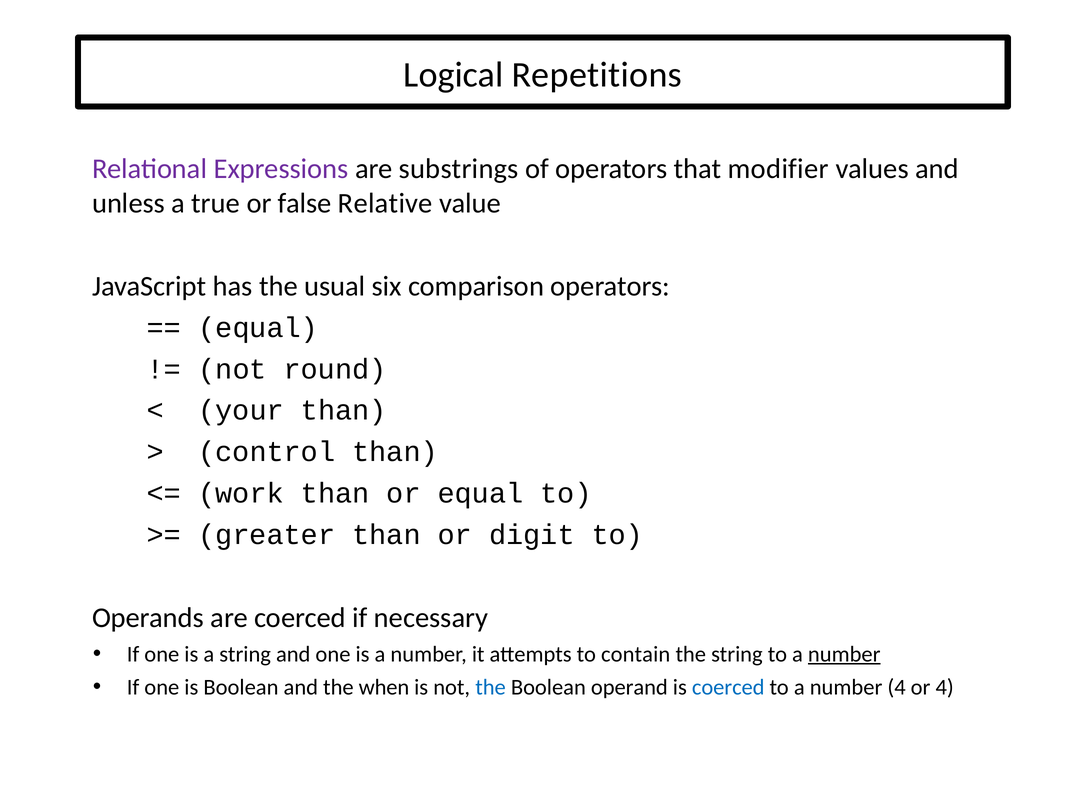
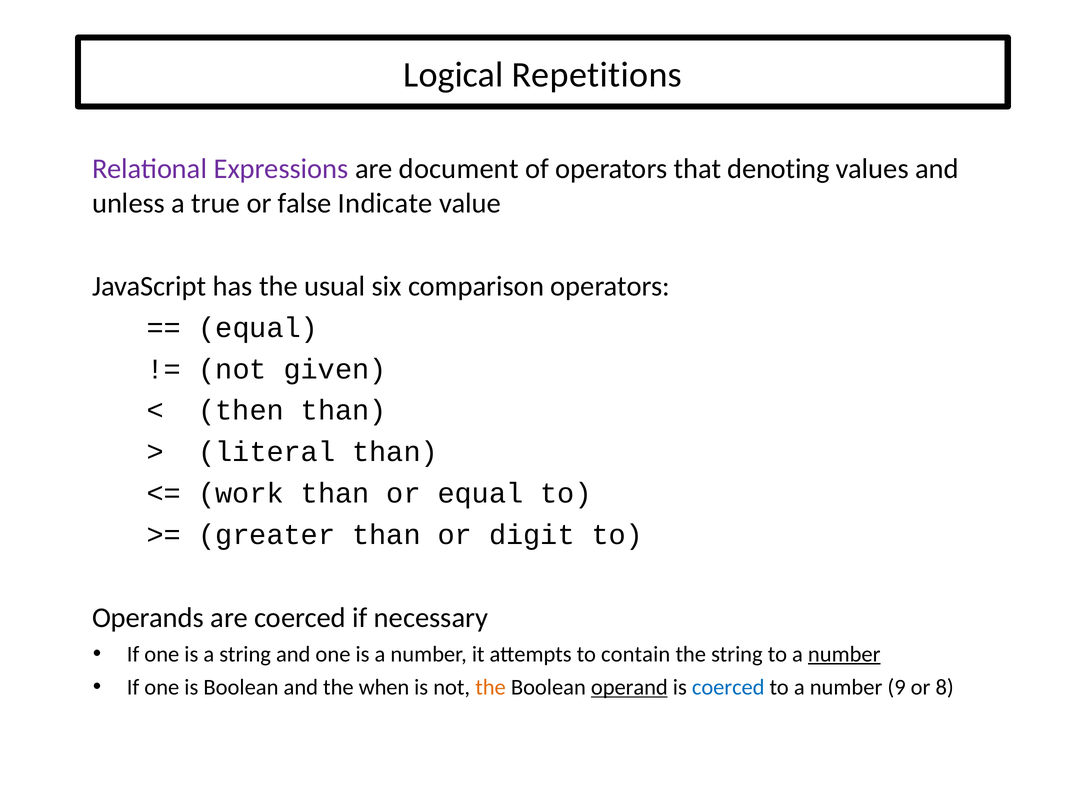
substrings: substrings -> document
modifier: modifier -> denoting
Relative: Relative -> Indicate
round: round -> given
your: your -> then
control: control -> literal
the at (491, 687) colour: blue -> orange
operand underline: none -> present
number 4: 4 -> 9
or 4: 4 -> 8
